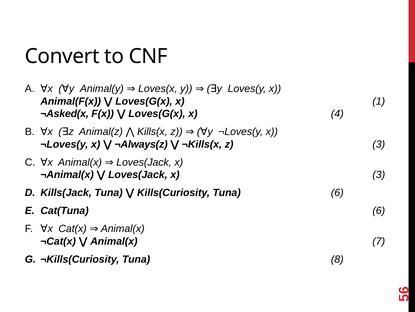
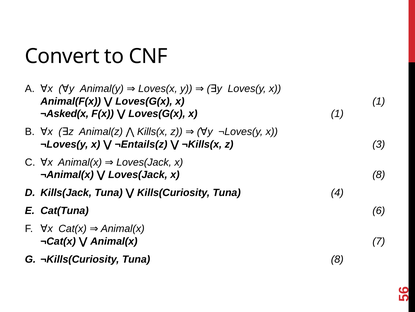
4 at (337, 113): 4 -> 1
¬Always(z: ¬Always(z -> ¬Entails(z
x 3: 3 -> 8
Tuna 6: 6 -> 4
